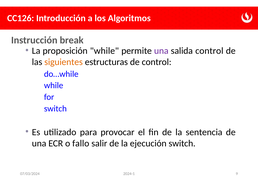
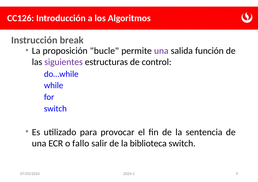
proposición while: while -> bucle
salida control: control -> función
siguientes colour: orange -> purple
ejecución: ejecución -> biblioteca
